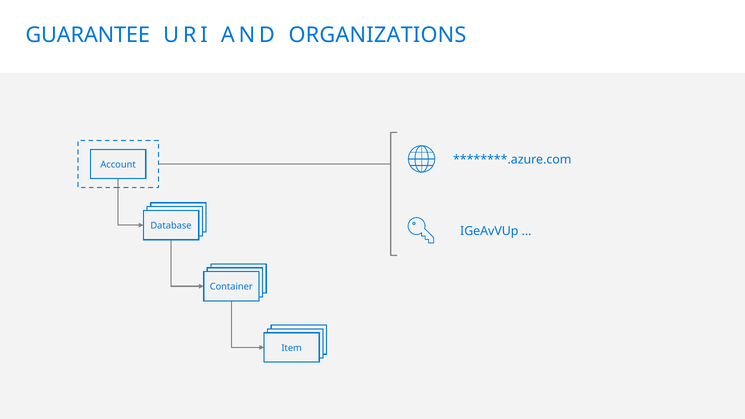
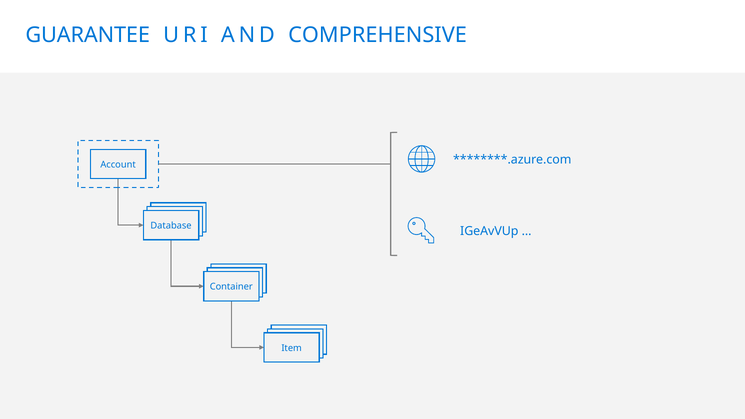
ORGANIZATIONS: ORGANIZATIONS -> COMPREHENSIVE
